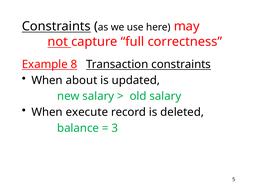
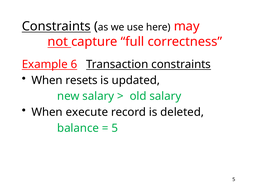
8: 8 -> 6
about: about -> resets
3 at (115, 129): 3 -> 5
